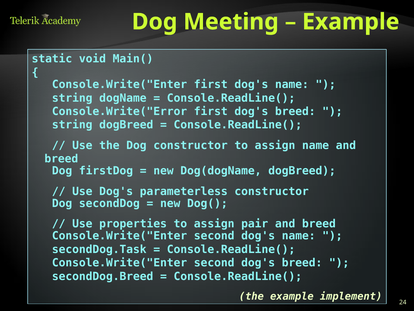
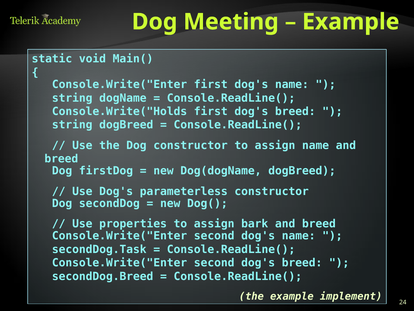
Console.Write("Error: Console.Write("Error -> Console.Write("Holds
pair: pair -> bark
